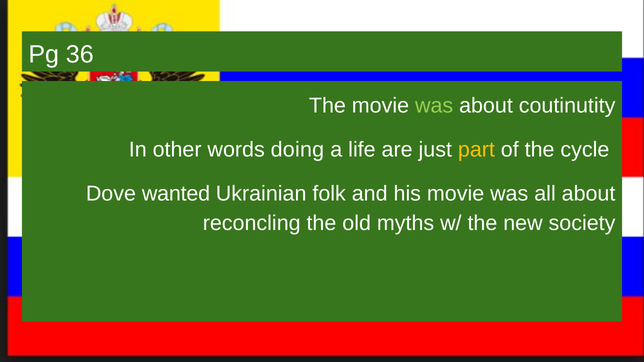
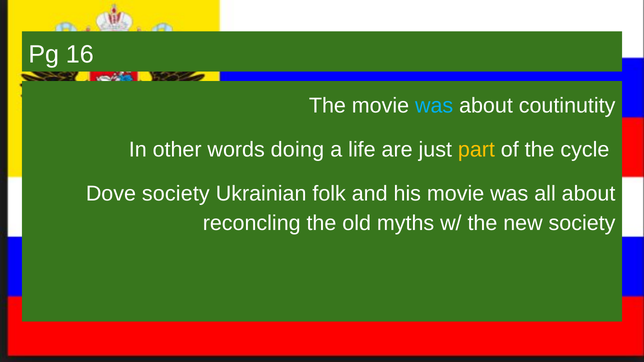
36: 36 -> 16
was at (434, 106) colour: light green -> light blue
Dove wanted: wanted -> society
